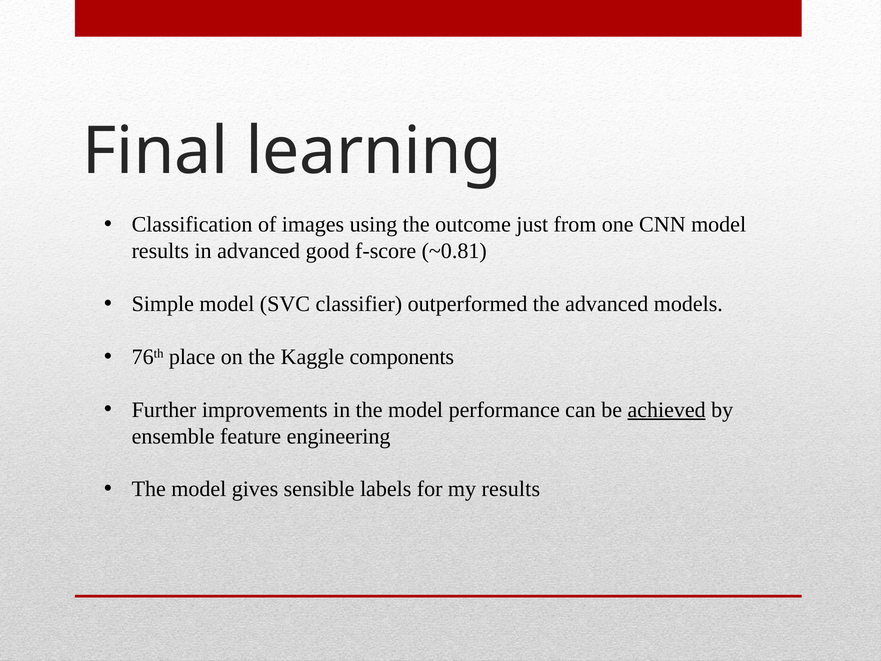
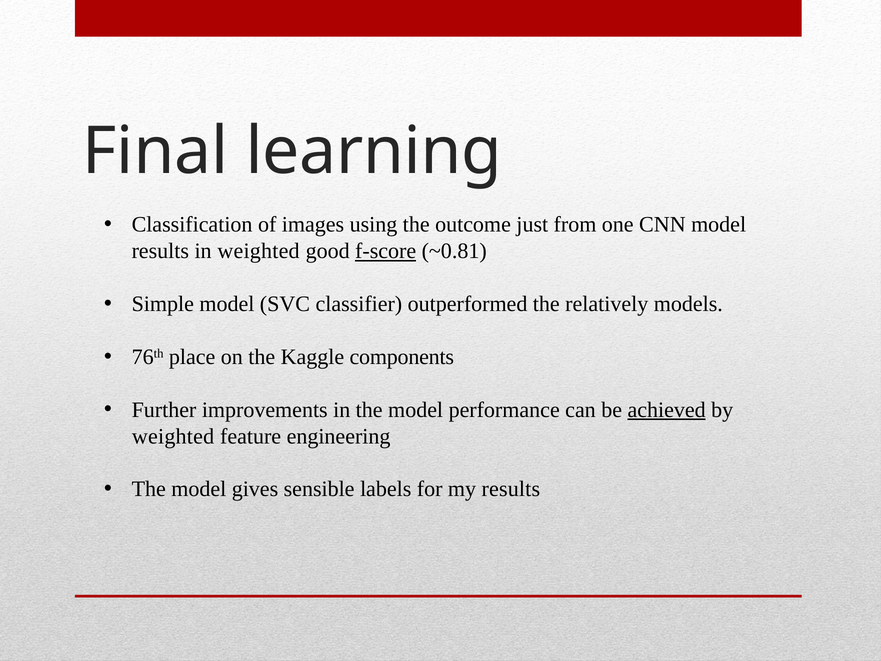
in advanced: advanced -> weighted
f-score underline: none -> present
the advanced: advanced -> relatively
ensemble at (173, 436): ensemble -> weighted
